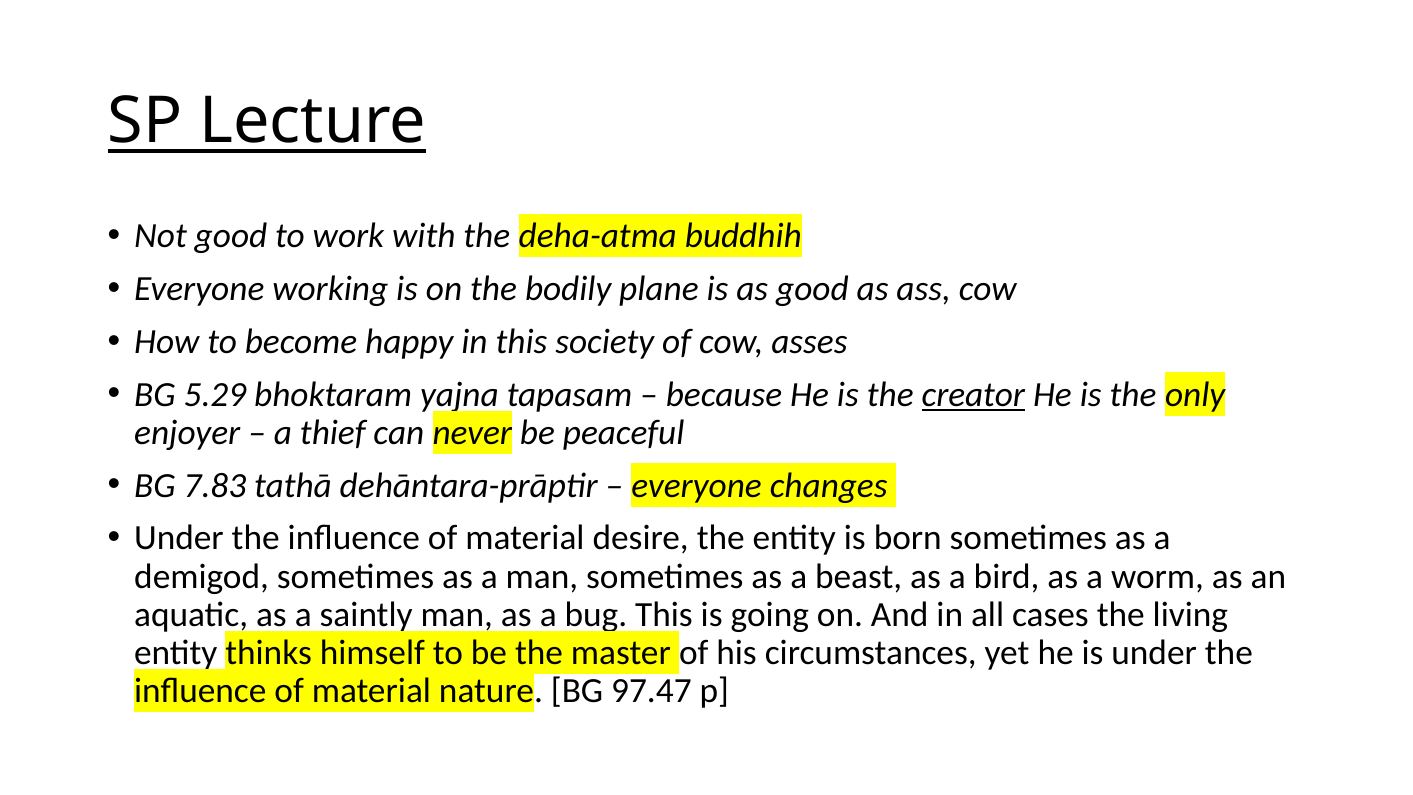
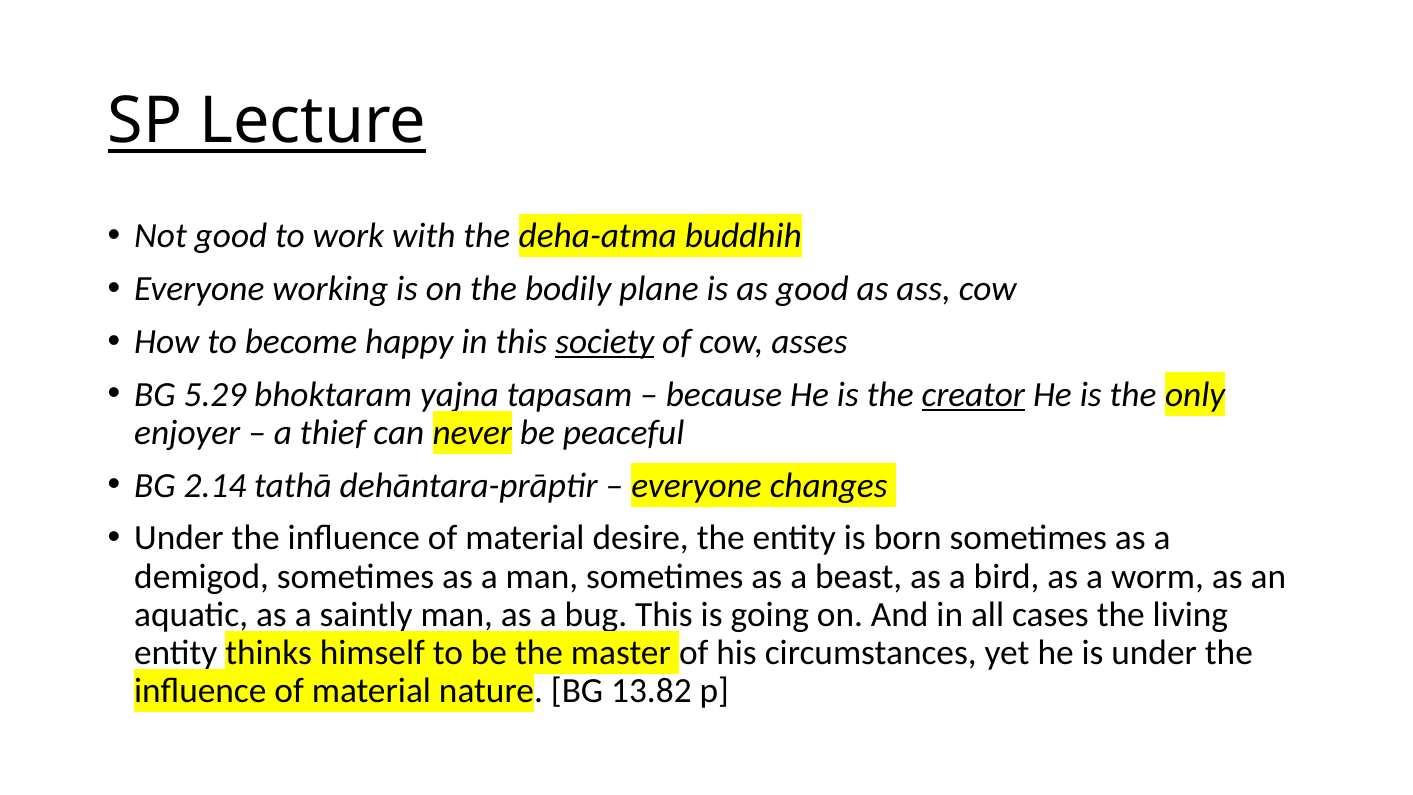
society underline: none -> present
7.83: 7.83 -> 2.14
97.47: 97.47 -> 13.82
